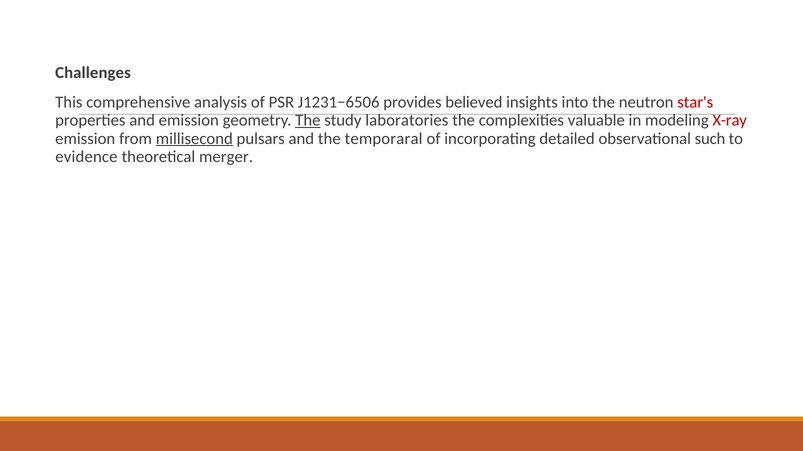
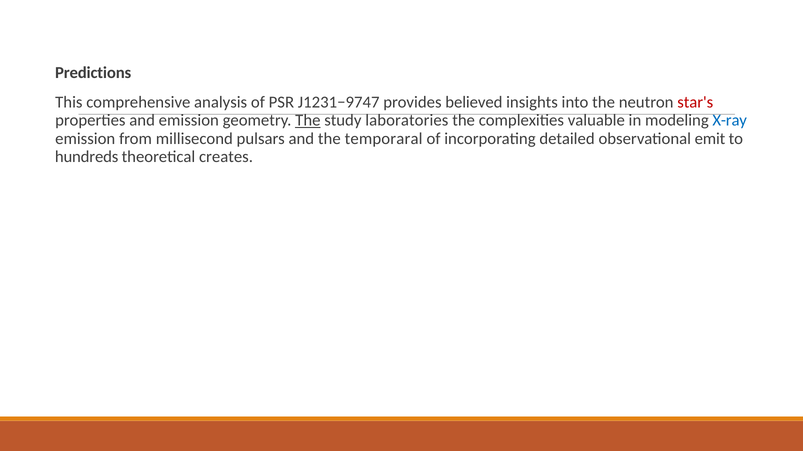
Challenges: Challenges -> Predictions
J1231−6506: J1231−6506 -> J1231−9747
X-ray colour: red -> blue
millisecond underline: present -> none
such: such -> emit
evidence: evidence -> hundreds
merger: merger -> creates
